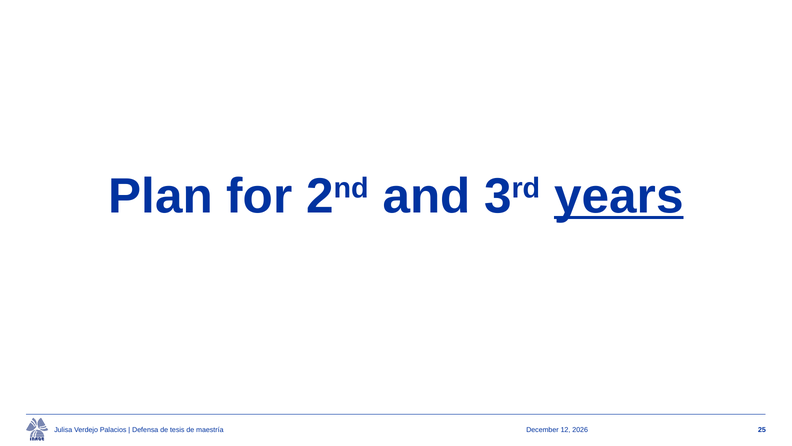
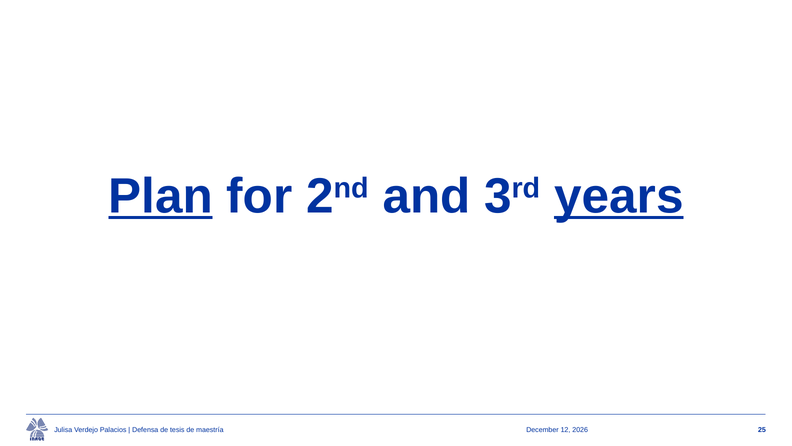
Plan underline: none -> present
